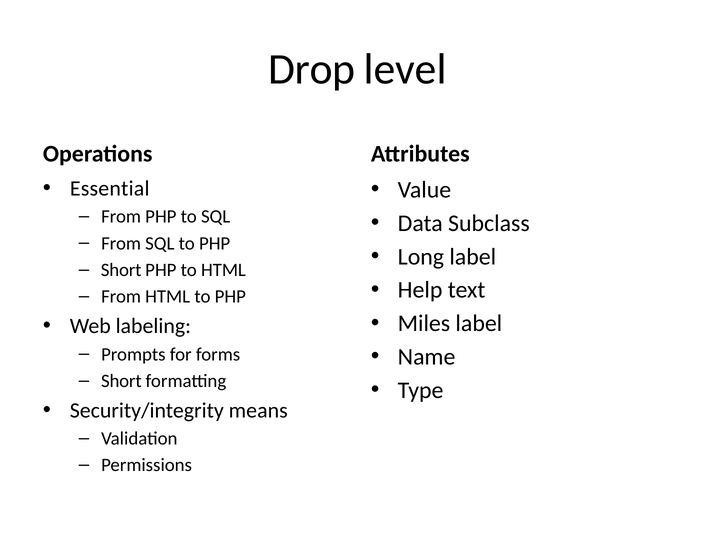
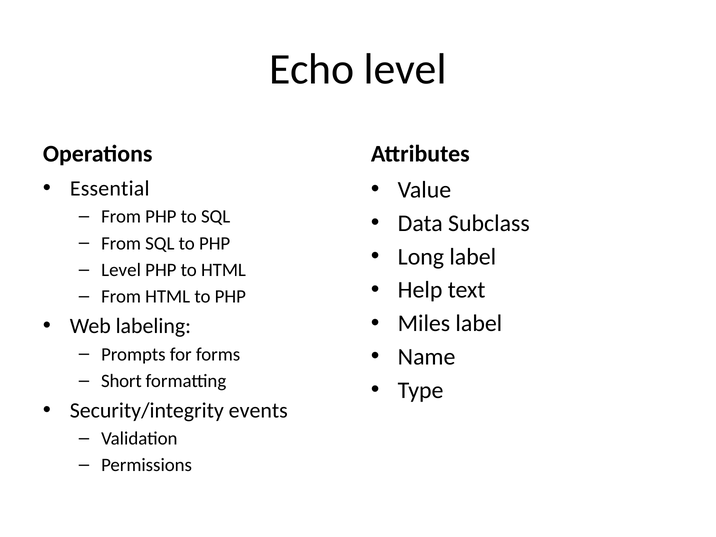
Drop: Drop -> Echo
Short at (121, 270): Short -> Level
means: means -> events
